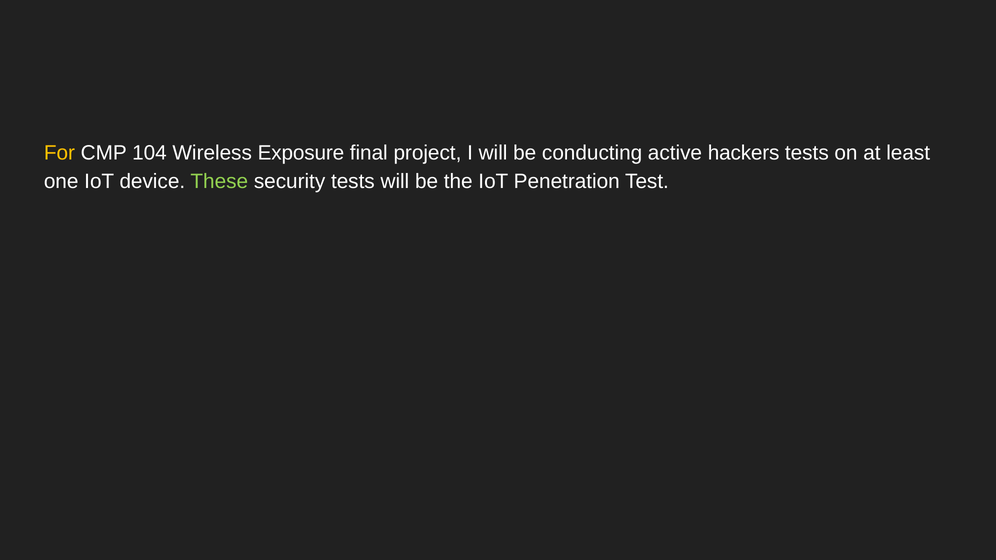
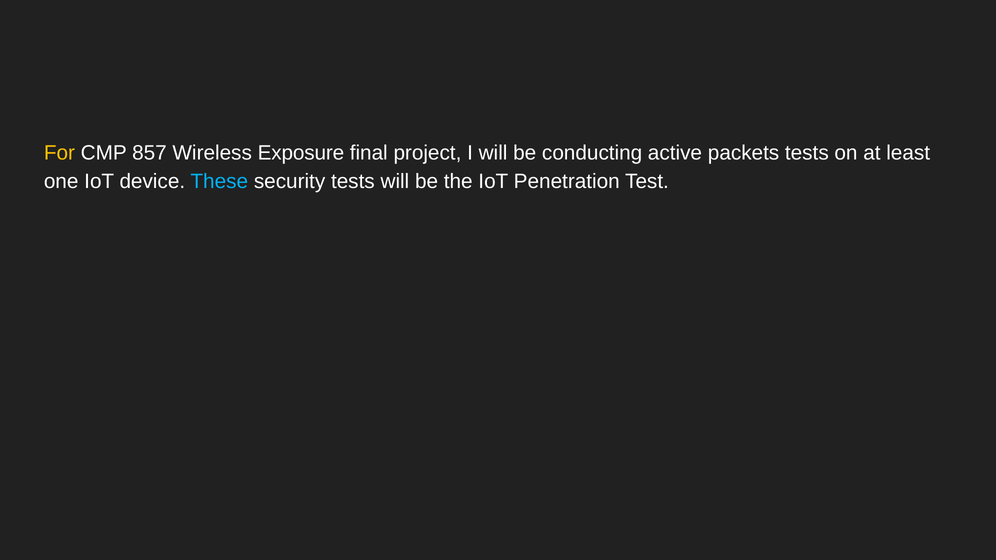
104: 104 -> 857
hackers: hackers -> packets
These colour: light green -> light blue
